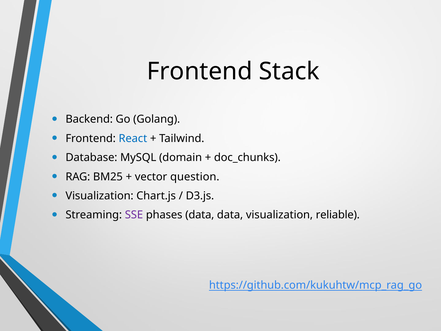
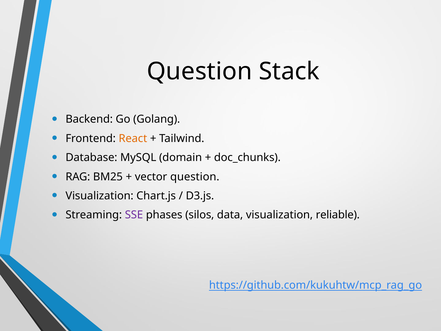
Frontend at (200, 72): Frontend -> Question
React colour: blue -> orange
phases data: data -> silos
